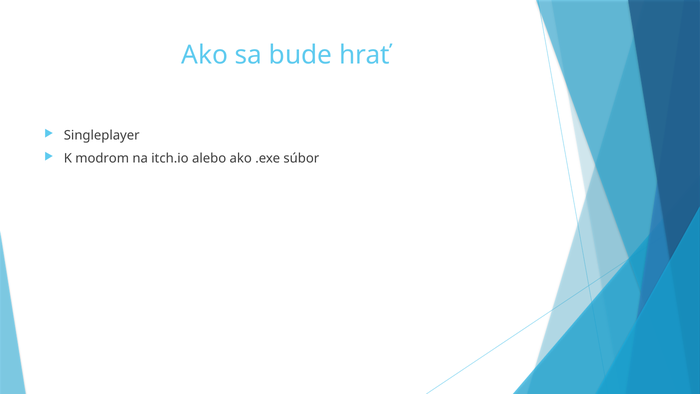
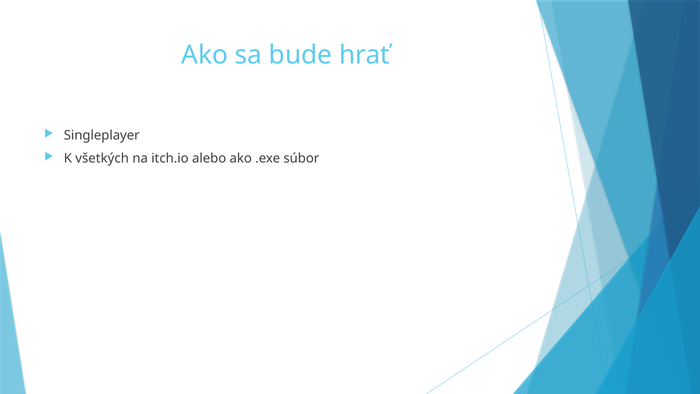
modrom: modrom -> všetkých
